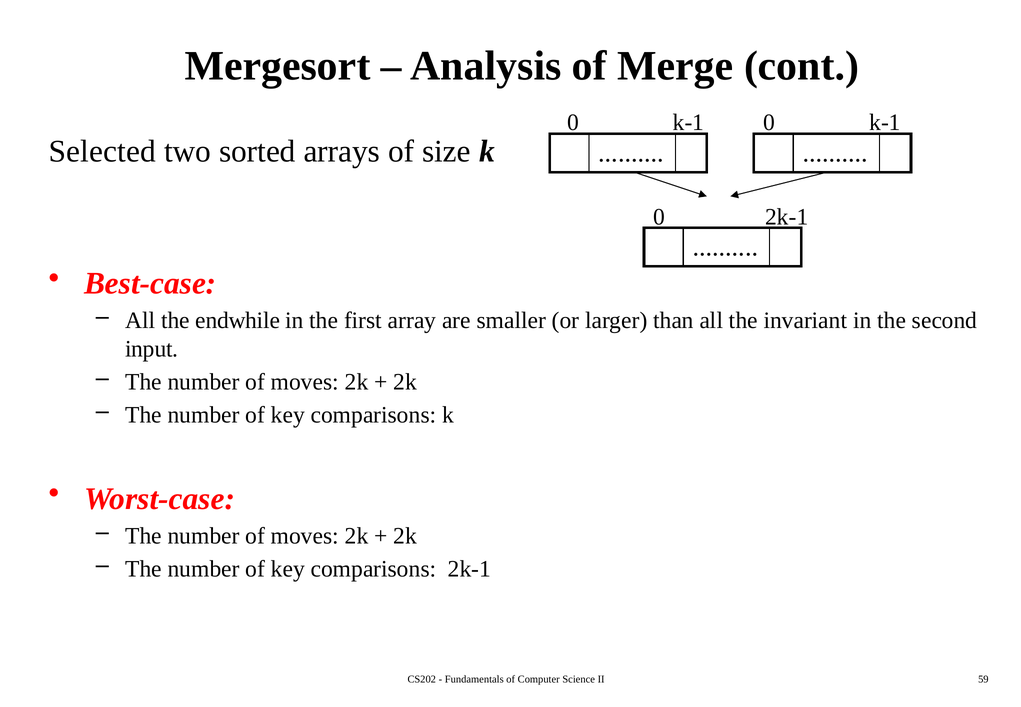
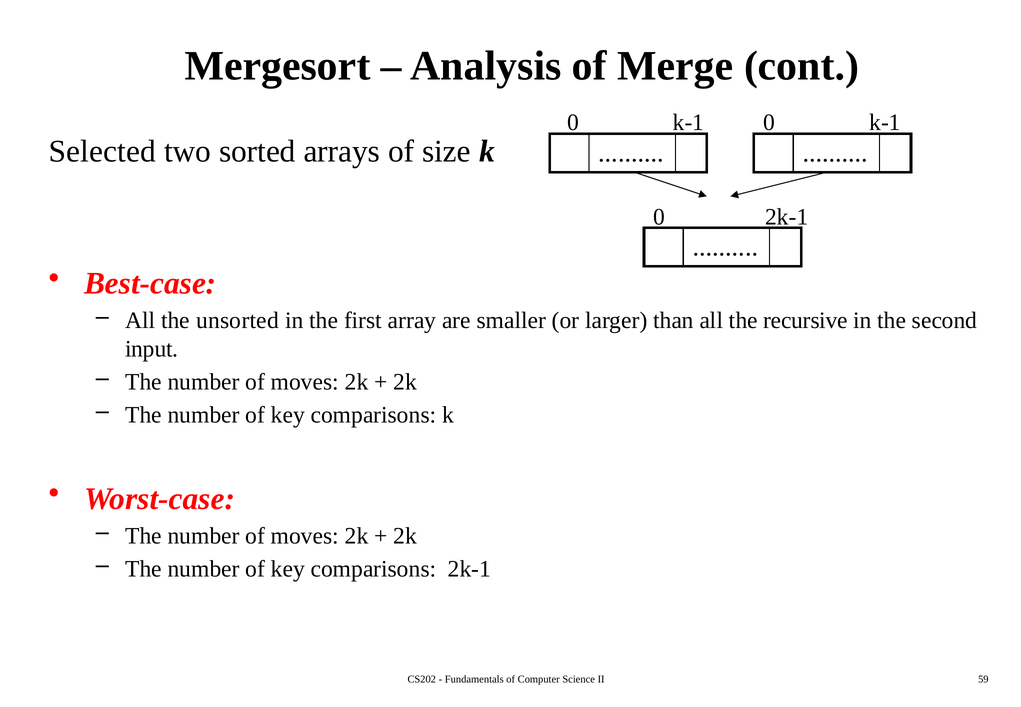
endwhile: endwhile -> unsorted
invariant: invariant -> recursive
